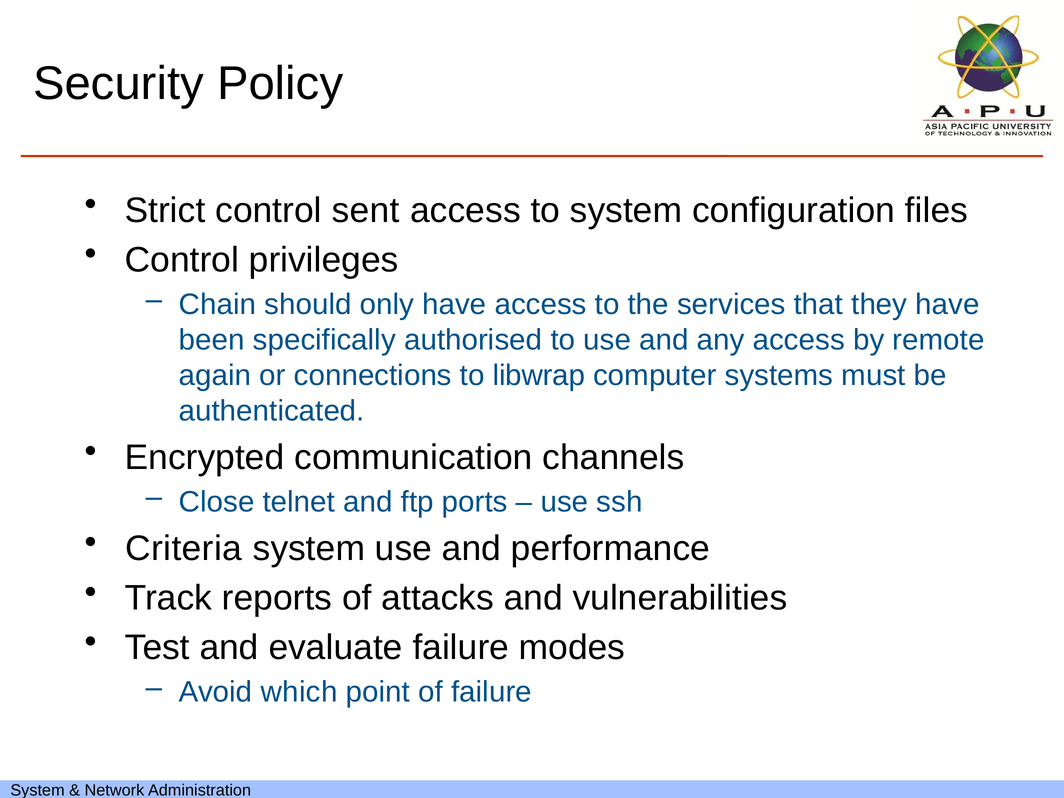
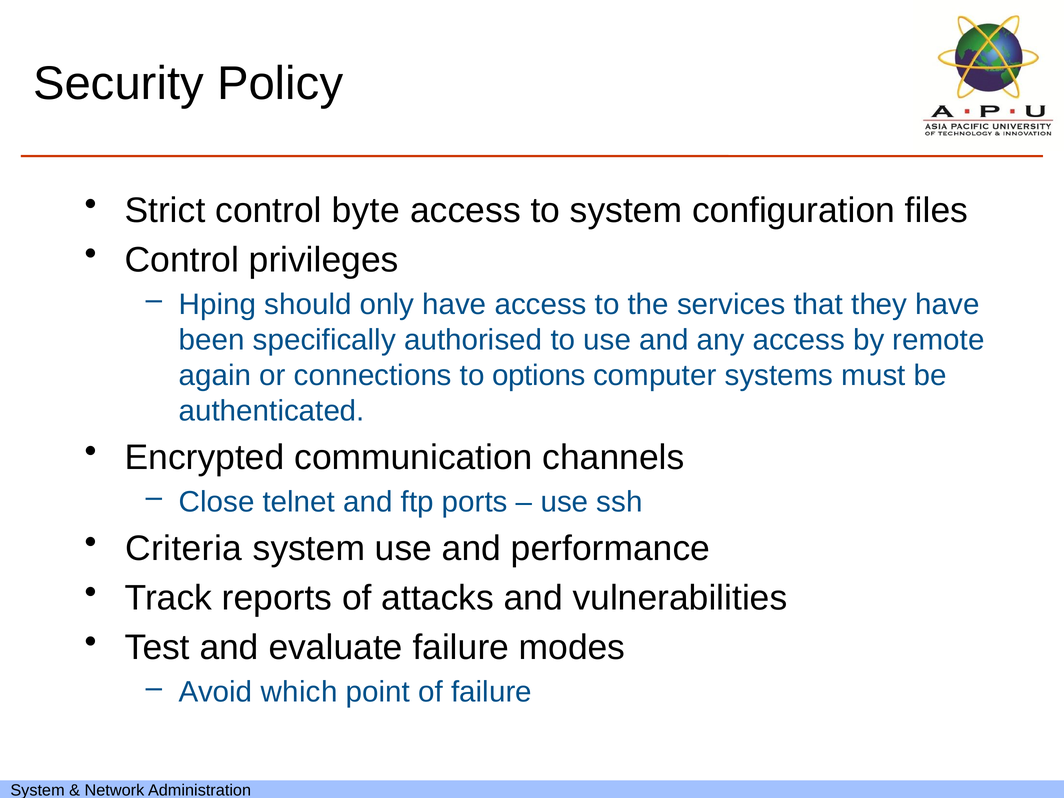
sent: sent -> byte
Chain: Chain -> Hping
libwrap: libwrap -> options
